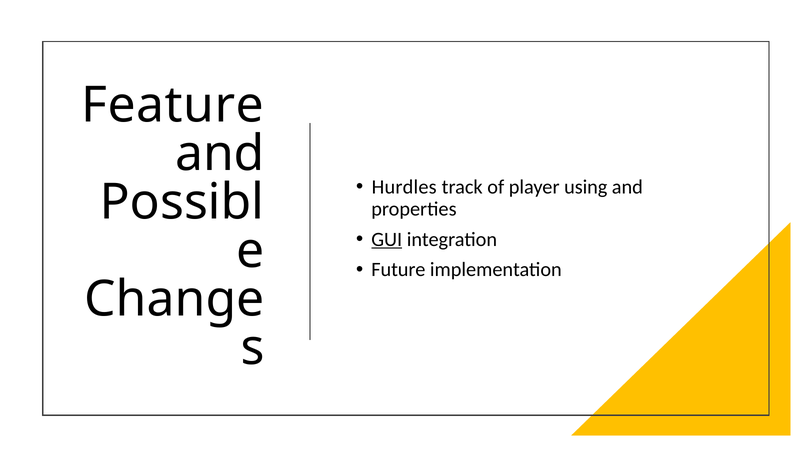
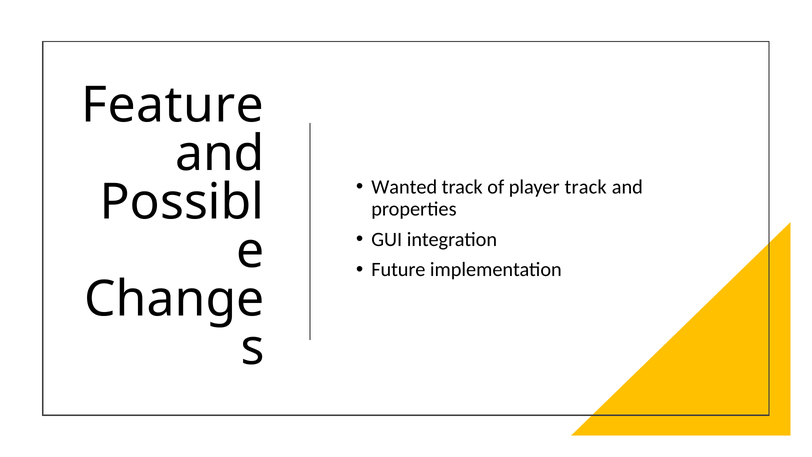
Hurdles: Hurdles -> Wanted
player using: using -> track
GUI underline: present -> none
